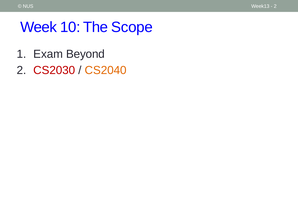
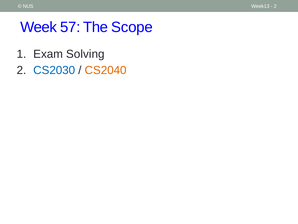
10: 10 -> 57
Beyond: Beyond -> Solving
CS2030 colour: red -> blue
